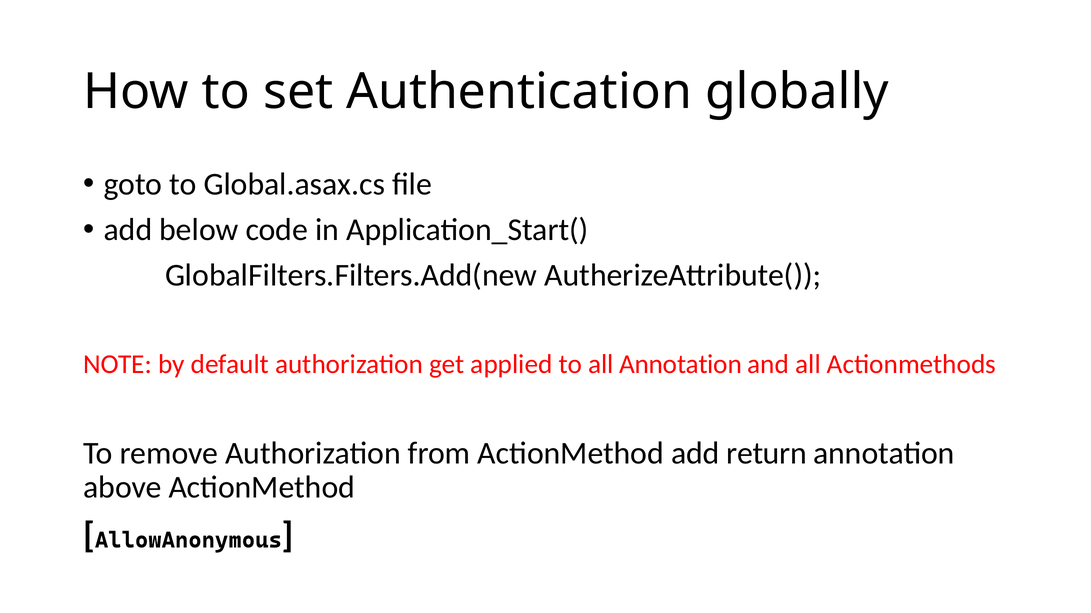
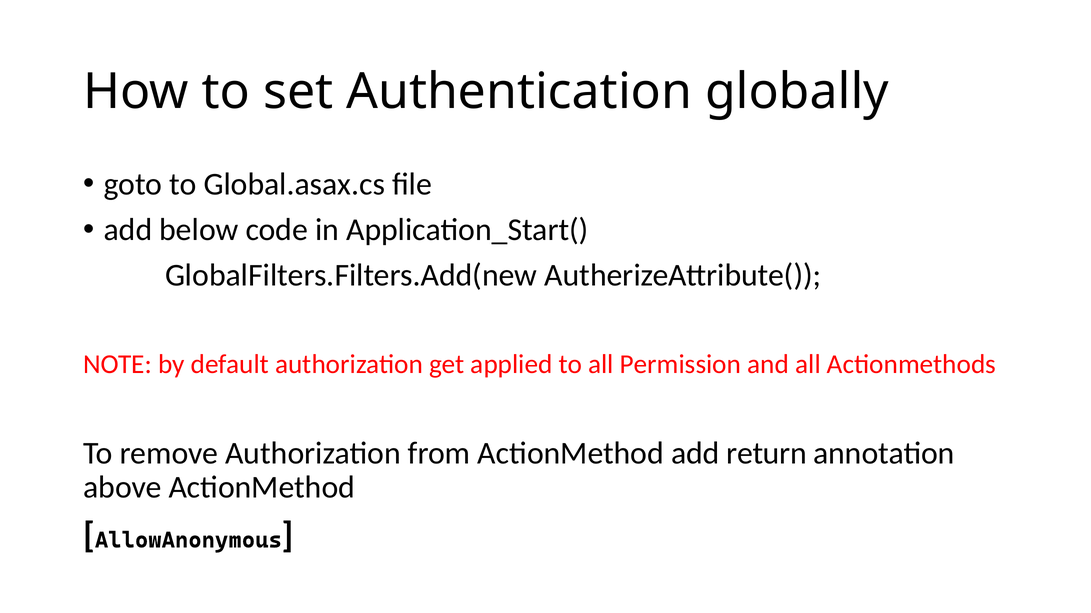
all Annotation: Annotation -> Permission
